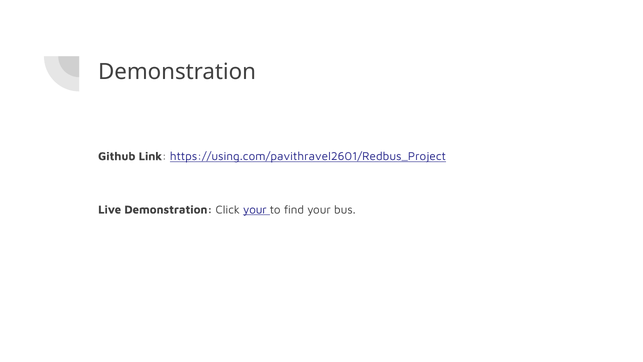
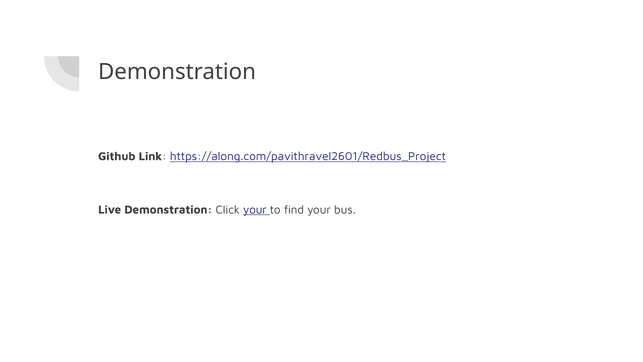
https://using.com/pavithravel2601/Redbus_Project: https://using.com/pavithravel2601/Redbus_Project -> https://along.com/pavithravel2601/Redbus_Project
